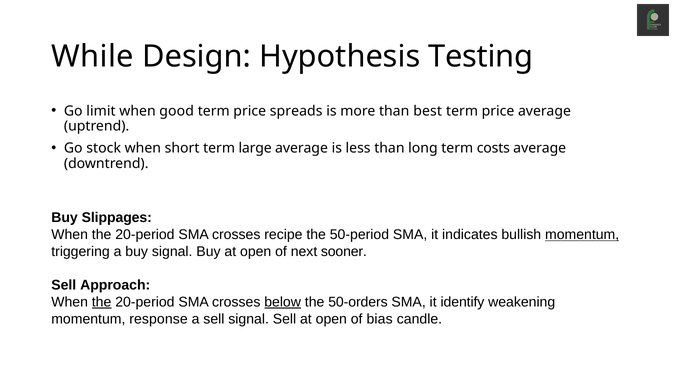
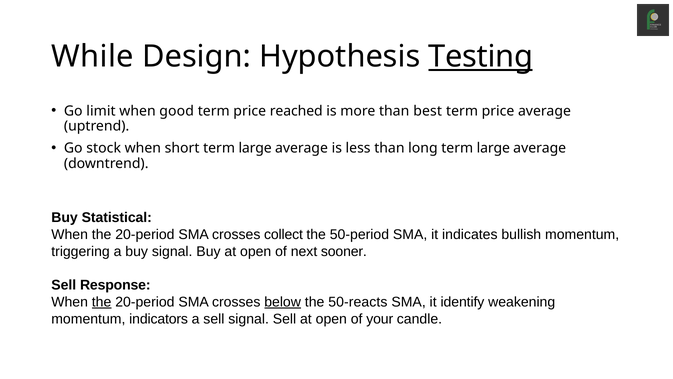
Testing underline: none -> present
spreads: spreads -> reached
long term costs: costs -> large
Slippages: Slippages -> Statistical
recipe: recipe -> collect
momentum at (582, 234) underline: present -> none
Approach: Approach -> Response
50-orders: 50-orders -> 50-reacts
response: response -> indicators
bias: bias -> your
